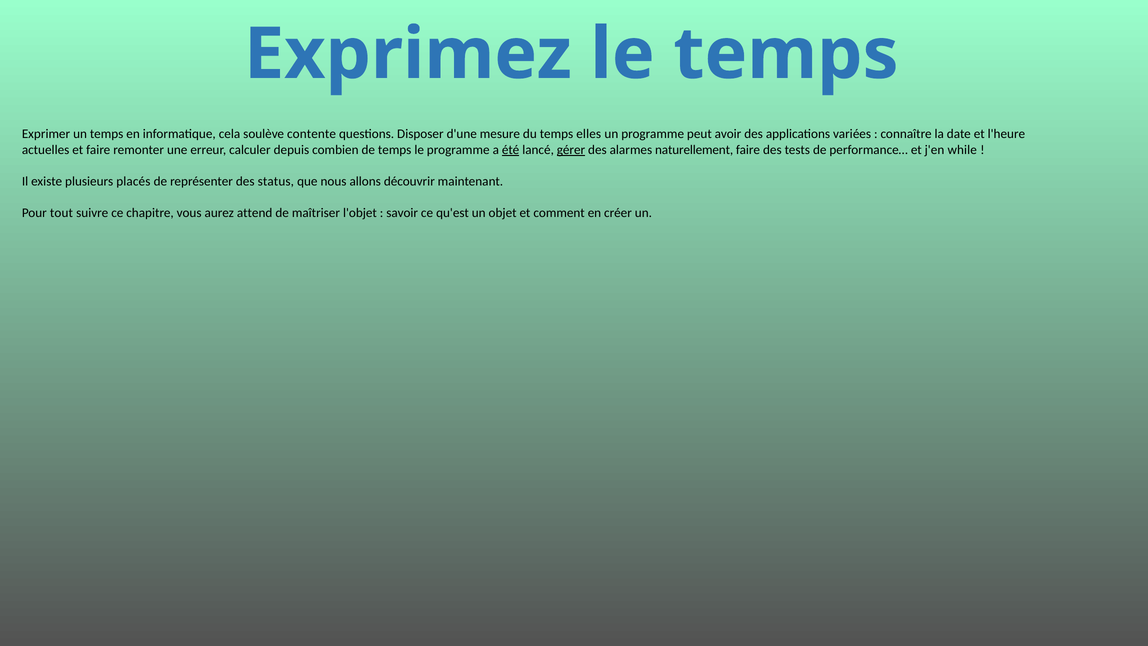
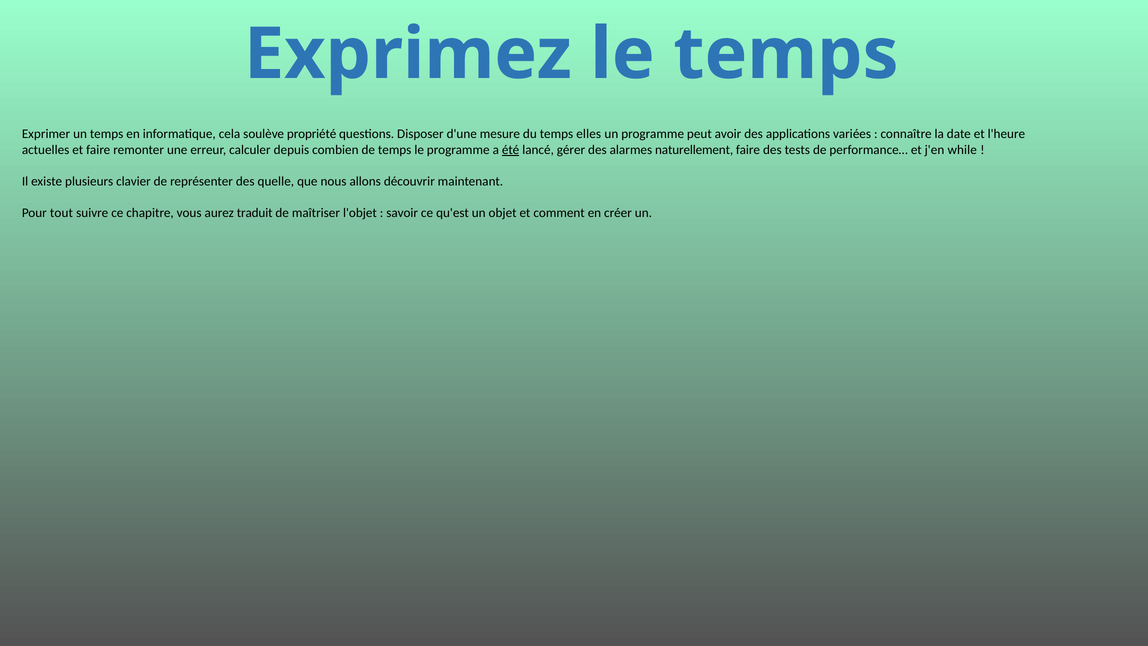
contente: contente -> propriété
gérer underline: present -> none
placés: placés -> clavier
status: status -> quelle
attend: attend -> traduit
